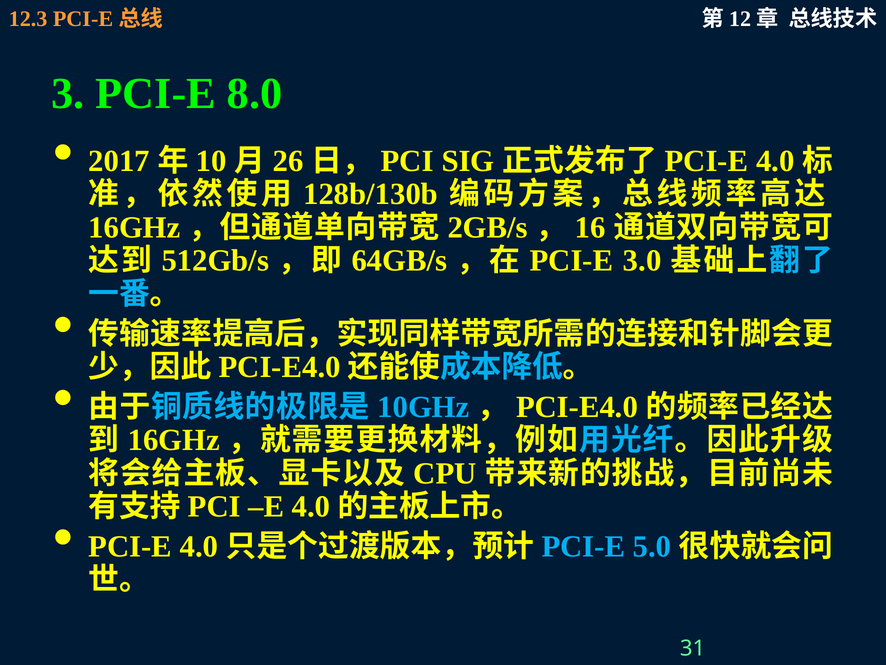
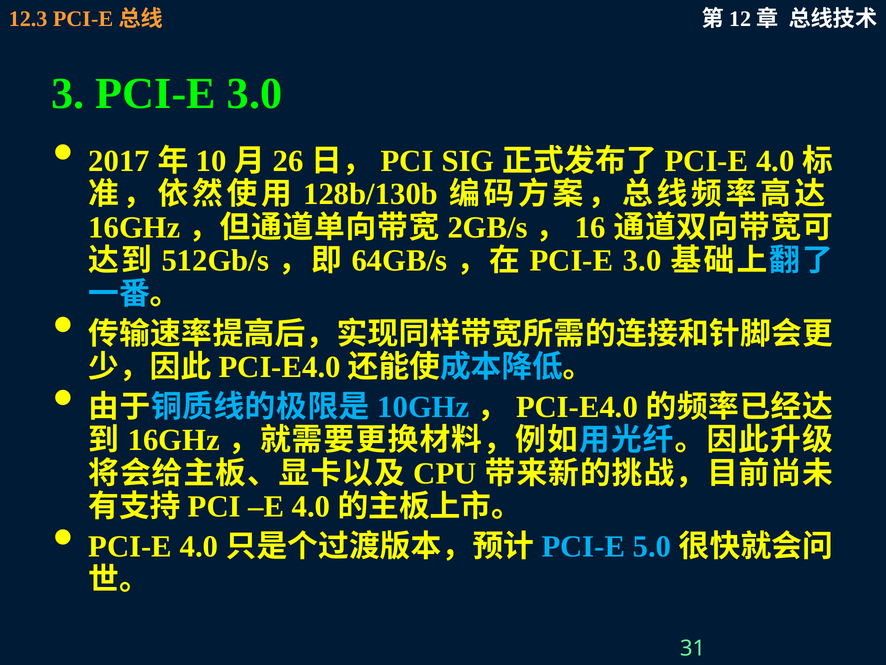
3 PCI-E 8.0: 8.0 -> 3.0
